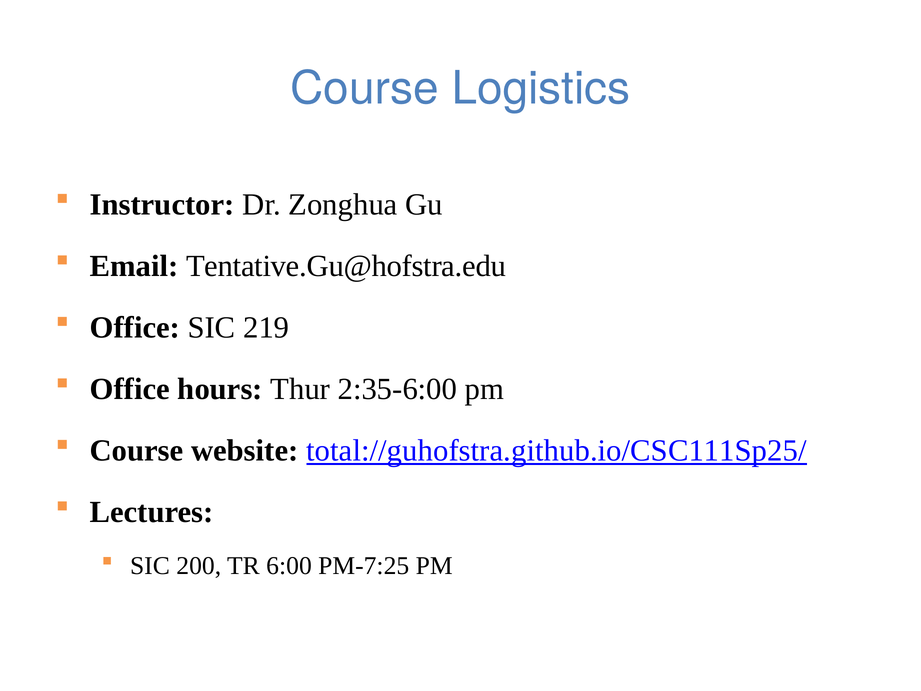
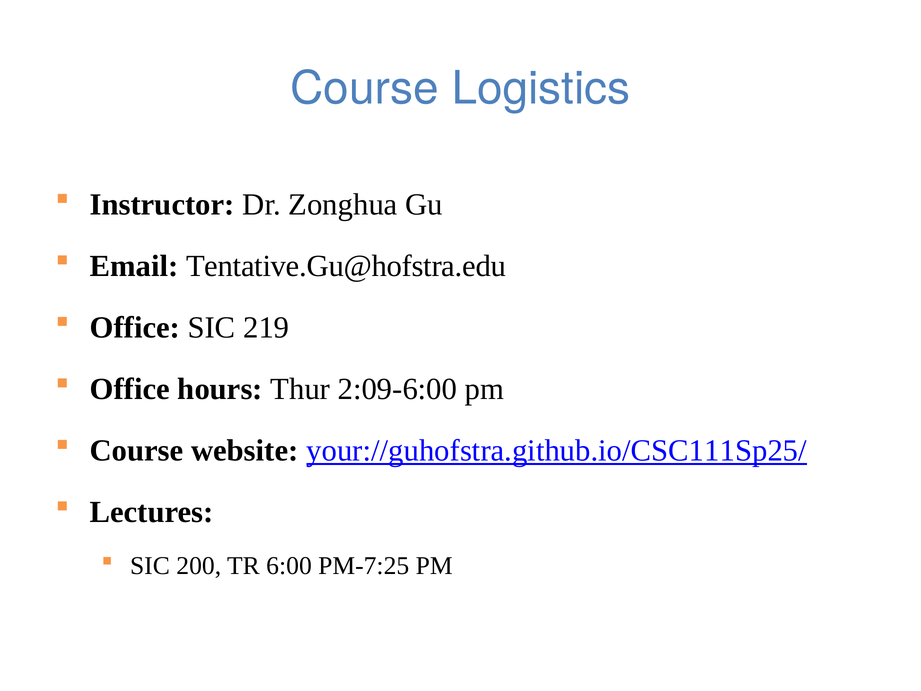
2:35-6:00: 2:35-6:00 -> 2:09-6:00
total://guhofstra.github.io/CSC111Sp25/: total://guhofstra.github.io/CSC111Sp25/ -> your://guhofstra.github.io/CSC111Sp25/
